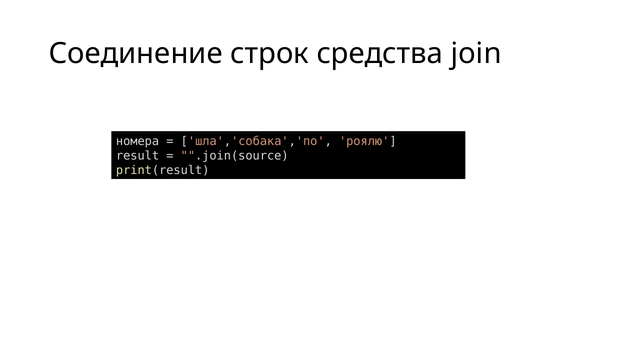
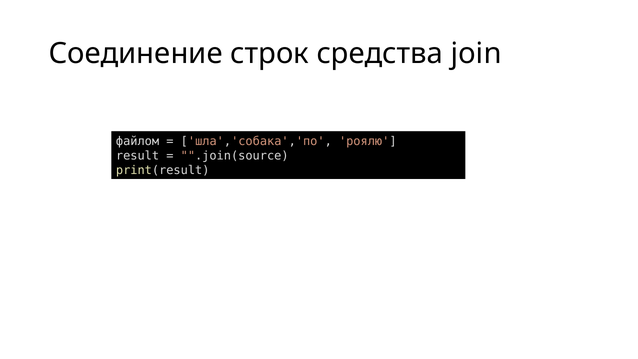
номера: номера -> файлом
